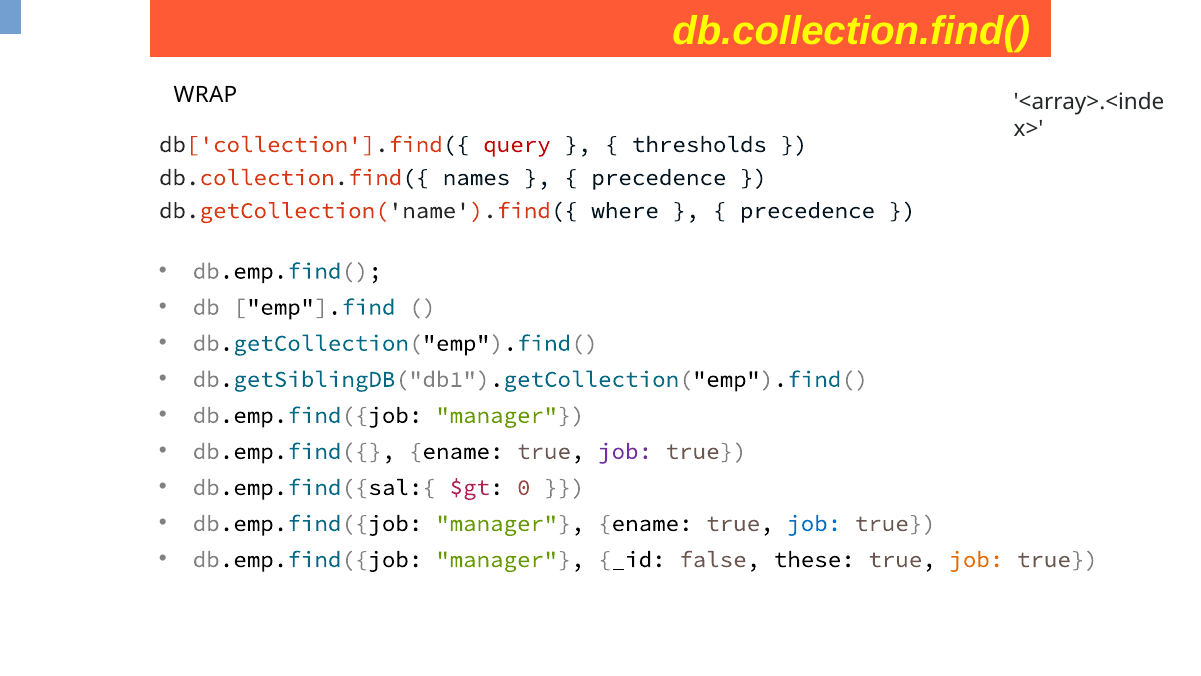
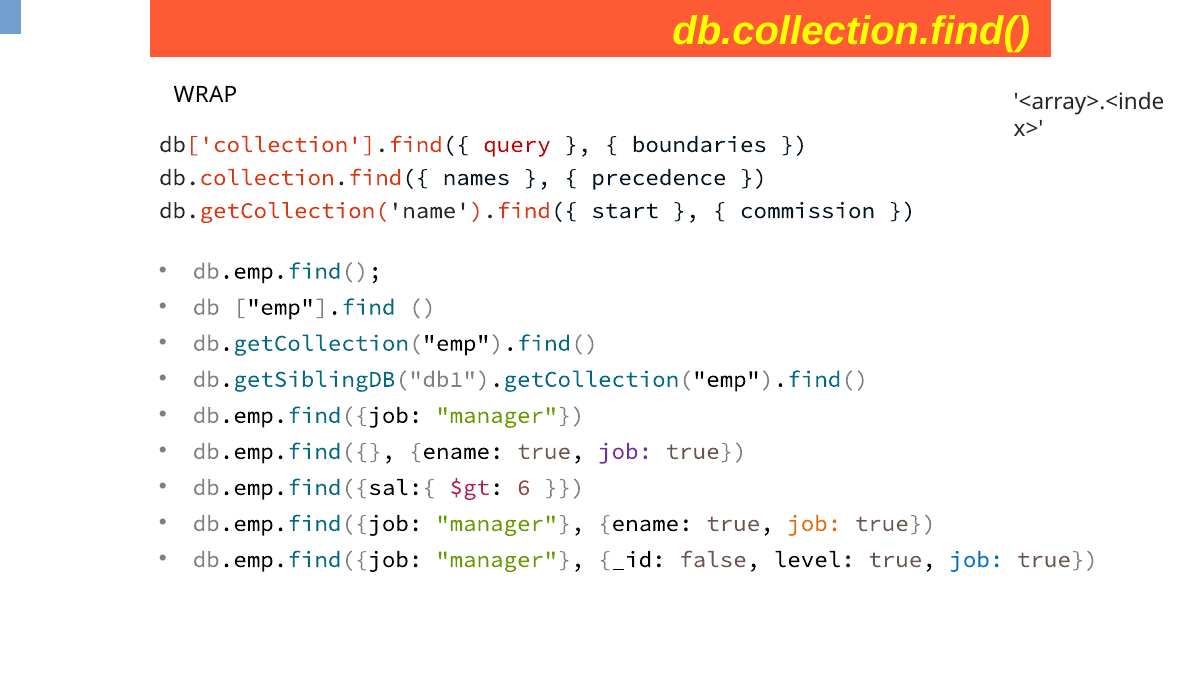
thresholds: thresholds -> boundaries
where: where -> start
precedence at (808, 210): precedence -> commission
0: 0 -> 6
job at (814, 523) colour: blue -> orange
these: these -> level
job at (976, 559) colour: orange -> blue
